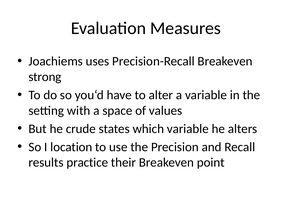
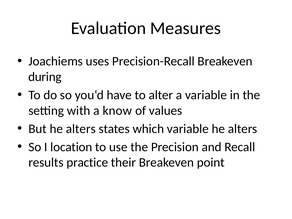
strong: strong -> during
space: space -> know
But he crude: crude -> alters
